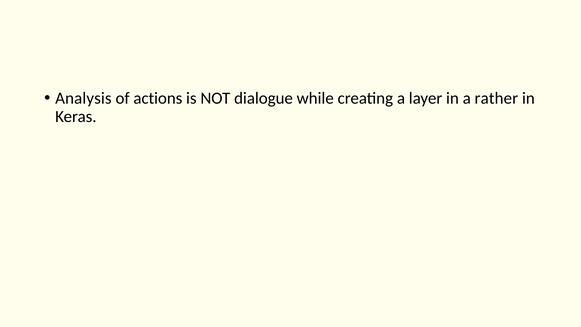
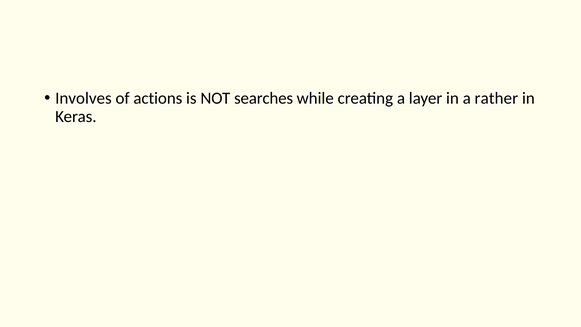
Analysis: Analysis -> Involves
dialogue: dialogue -> searches
